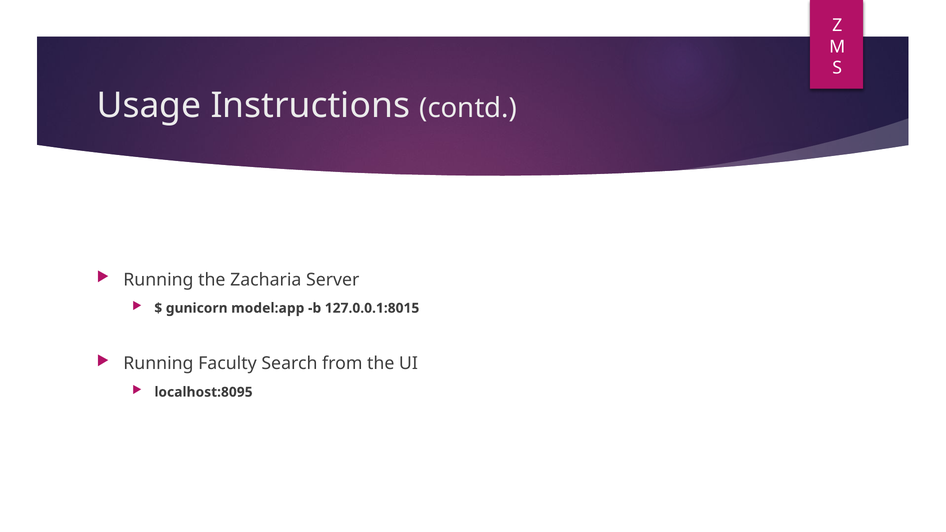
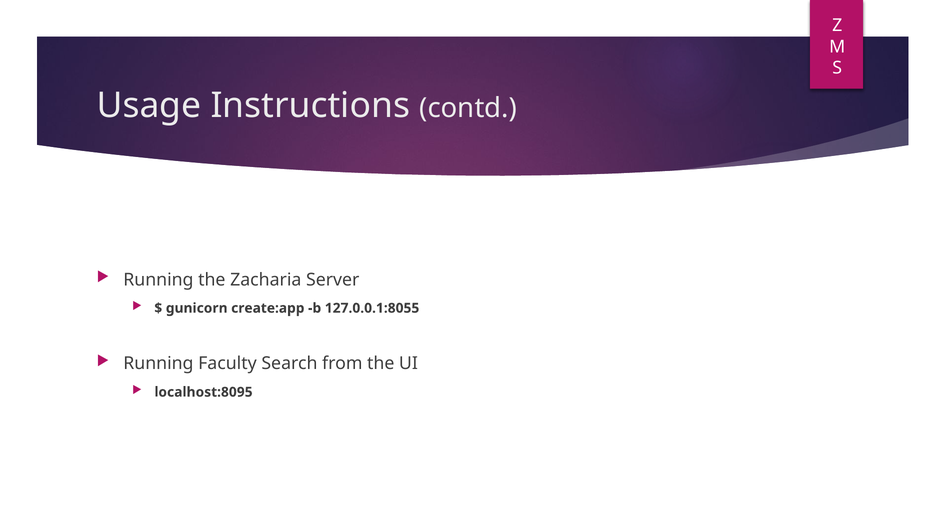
model:app: model:app -> create:app
127.0.0.1:8015: 127.0.0.1:8015 -> 127.0.0.1:8055
